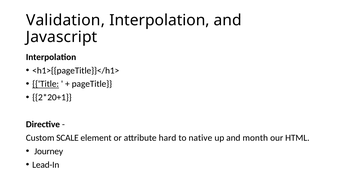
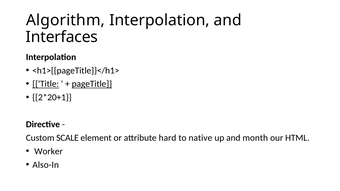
Validation: Validation -> Algorithm
Javascript: Javascript -> Interfaces
pageTitle underline: none -> present
Journey: Journey -> Worker
Lead-In: Lead-In -> Also-In
